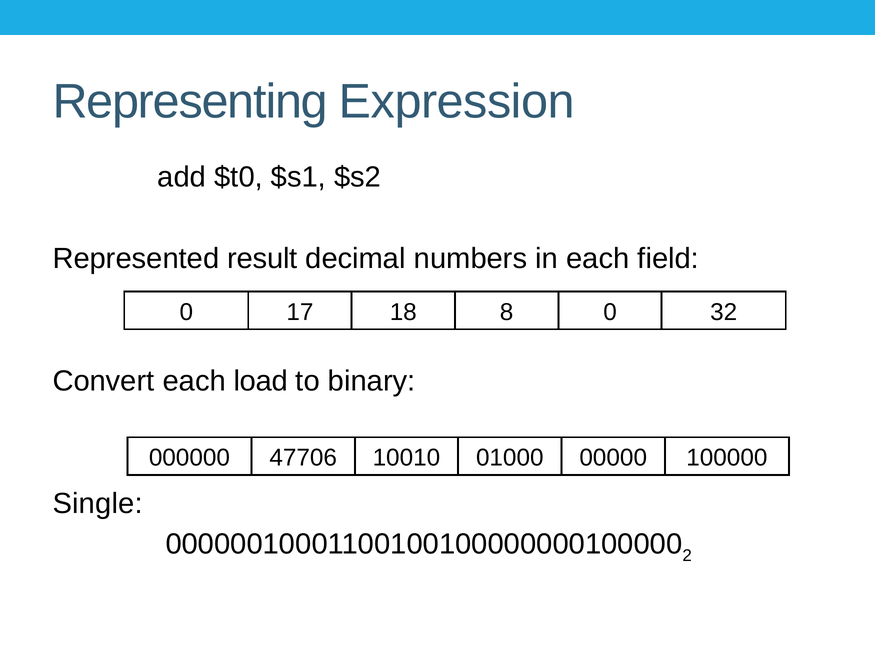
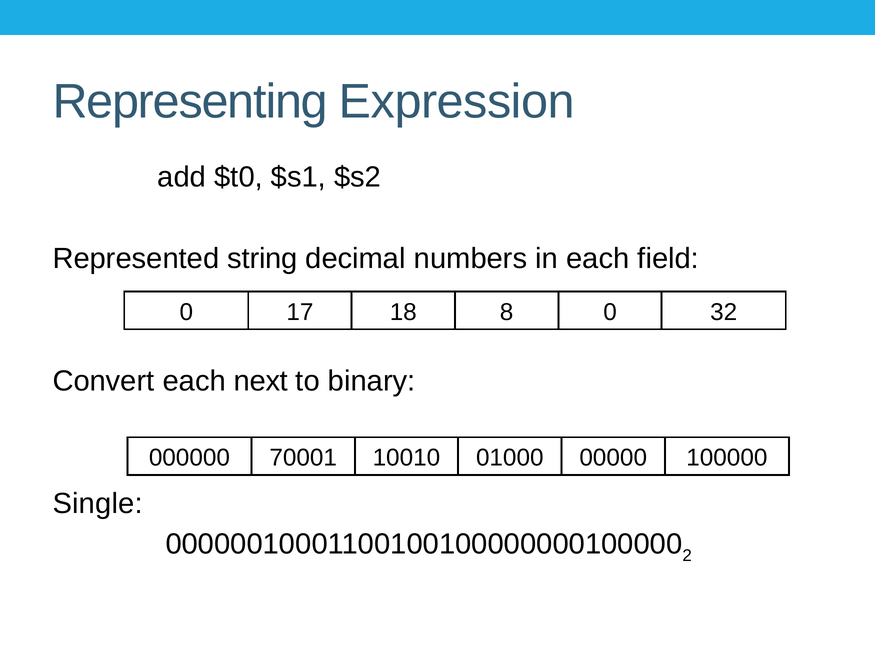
result: result -> string
load: load -> next
47706: 47706 -> 70001
